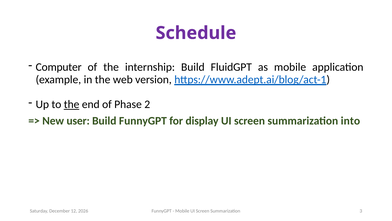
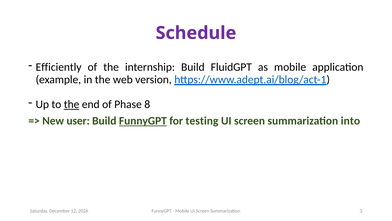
Computer: Computer -> Efficiently
2: 2 -> 8
FunnyGPT at (143, 121) underline: none -> present
display: display -> testing
